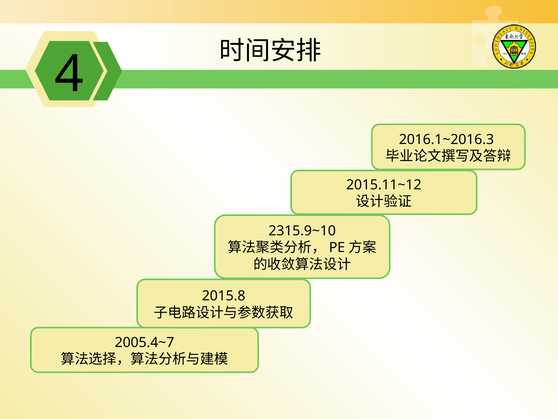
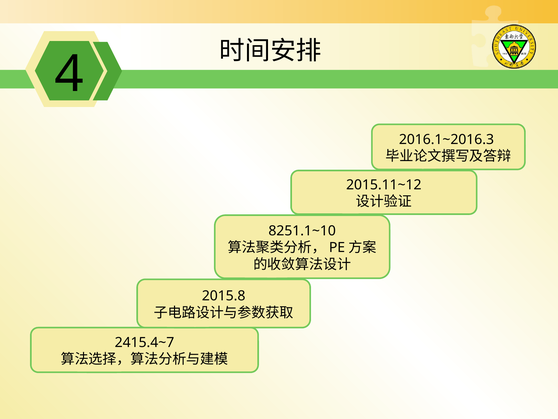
2315.9~10: 2315.9~10 -> 8251.1~10
2005.4~7: 2005.4~7 -> 2415.4~7
